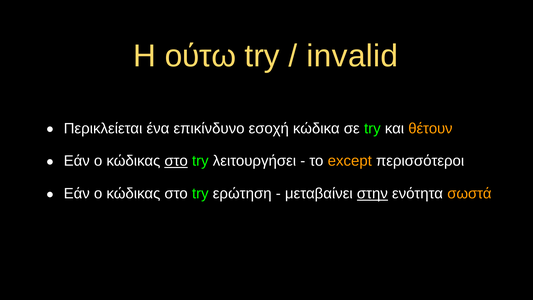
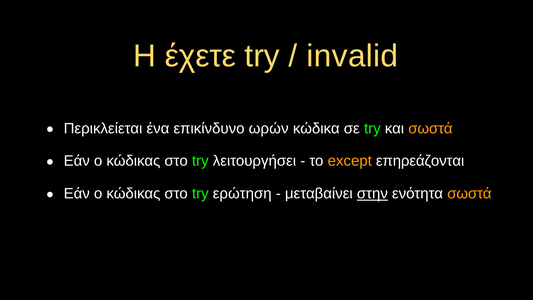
ούτω: ούτω -> έχετε
εσοχή: εσοχή -> ωρών
και θέτουν: θέτουν -> σωστά
στο at (176, 161) underline: present -> none
περισσότεροι: περισσότεροι -> επηρεάζονται
